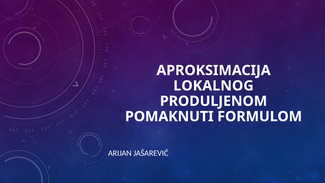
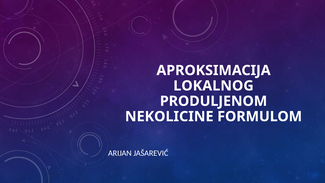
POMAKNUTI: POMAKNUTI -> NEKOLICINE
